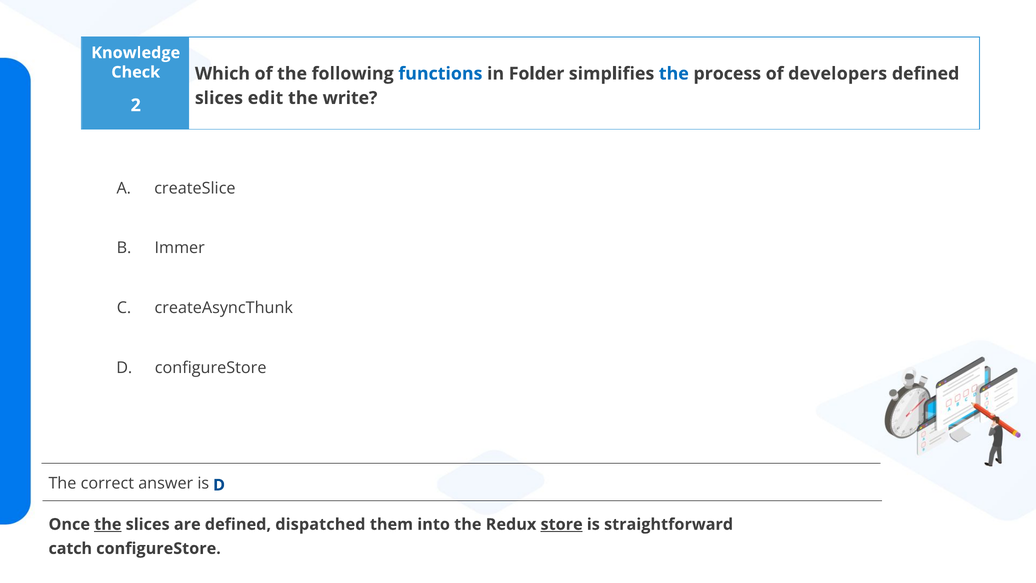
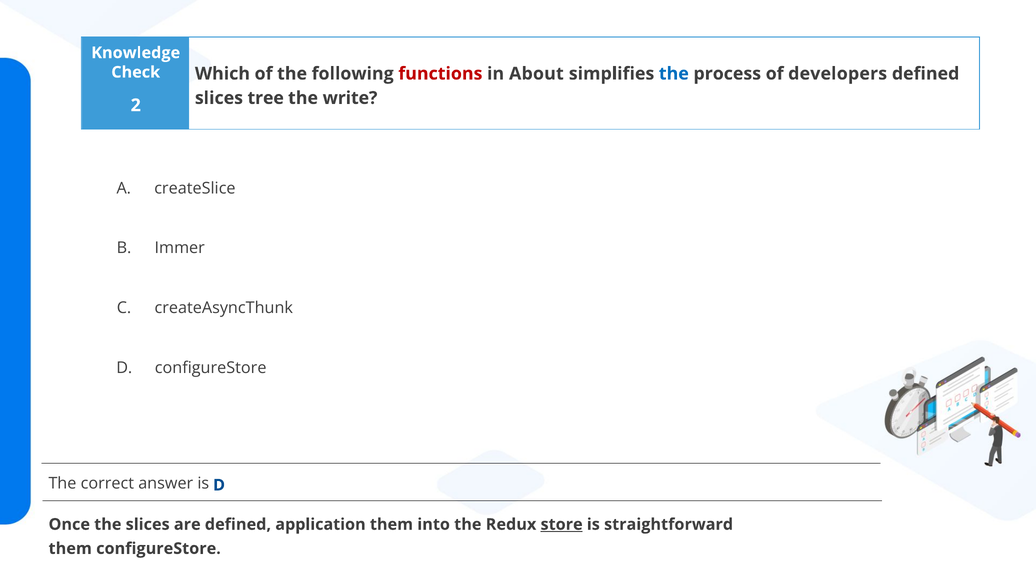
functions colour: blue -> red
Folder: Folder -> About
edit: edit -> tree
the at (108, 524) underline: present -> none
dispatched: dispatched -> application
catch at (70, 548): catch -> them
